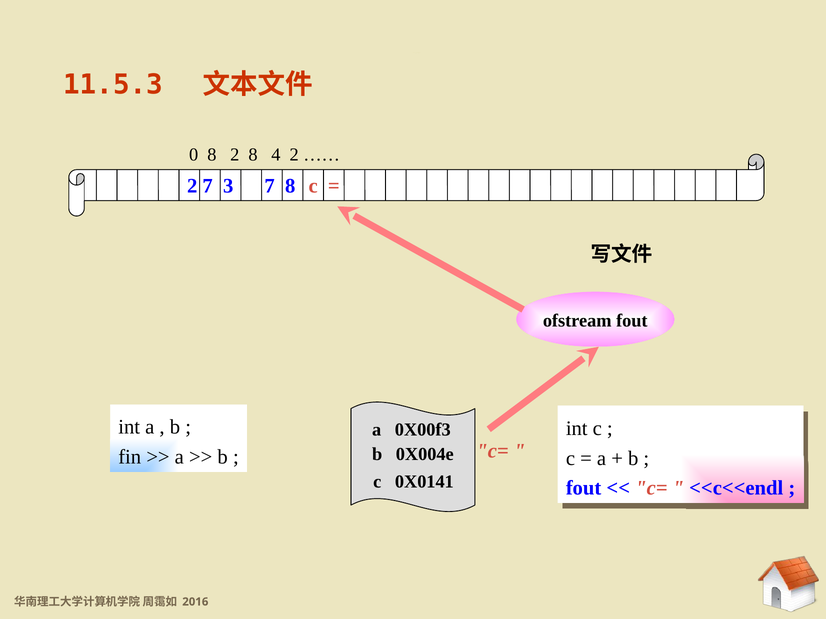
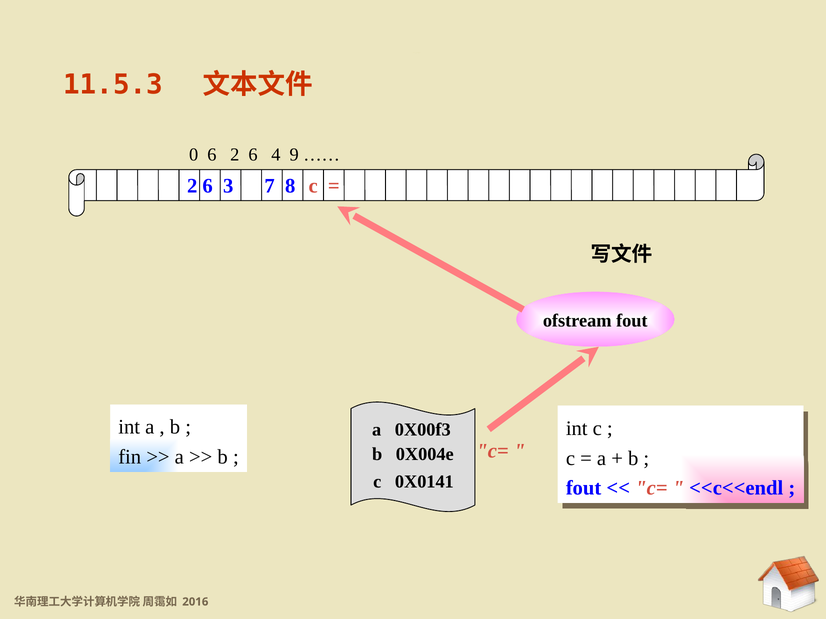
0 8: 8 -> 6
8 at (253, 155): 8 -> 6
4 2: 2 -> 9
7 at (208, 186): 7 -> 6
